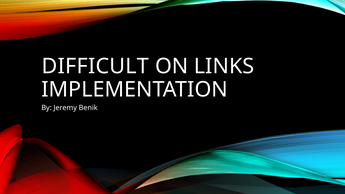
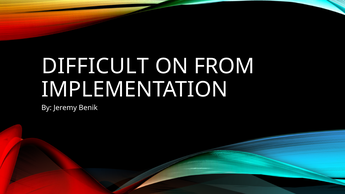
LINKS: LINKS -> FROM
